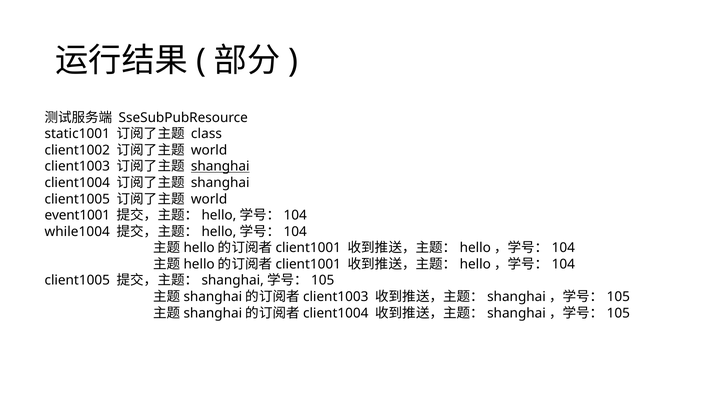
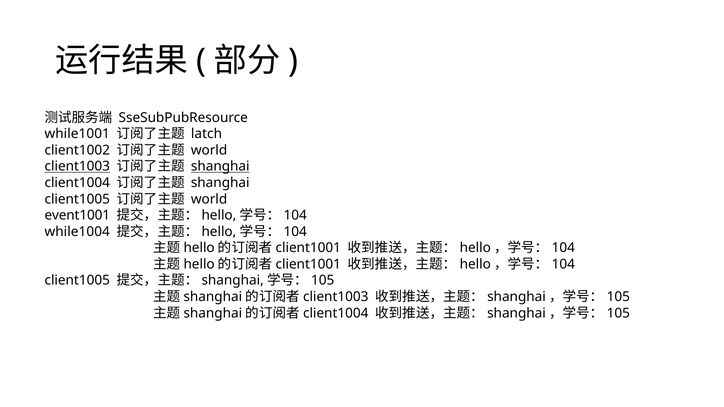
static1001: static1001 -> while1001
class: class -> latch
client1003 underline: none -> present
